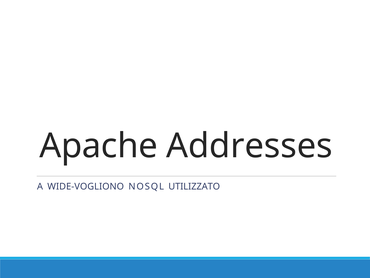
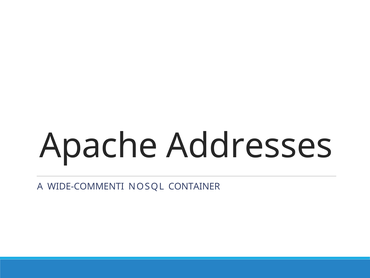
WIDE-VOGLIONO: WIDE-VOGLIONO -> WIDE-COMMENTI
UTILIZZATO: UTILIZZATO -> CONTAINER
